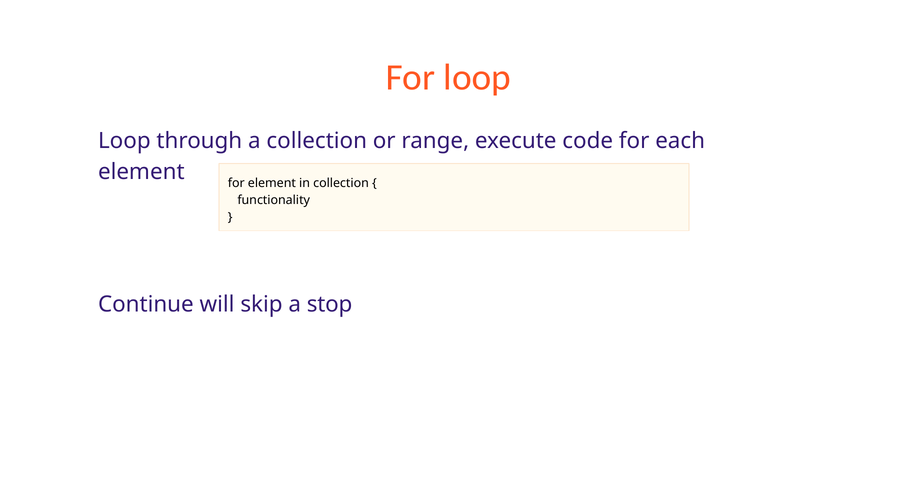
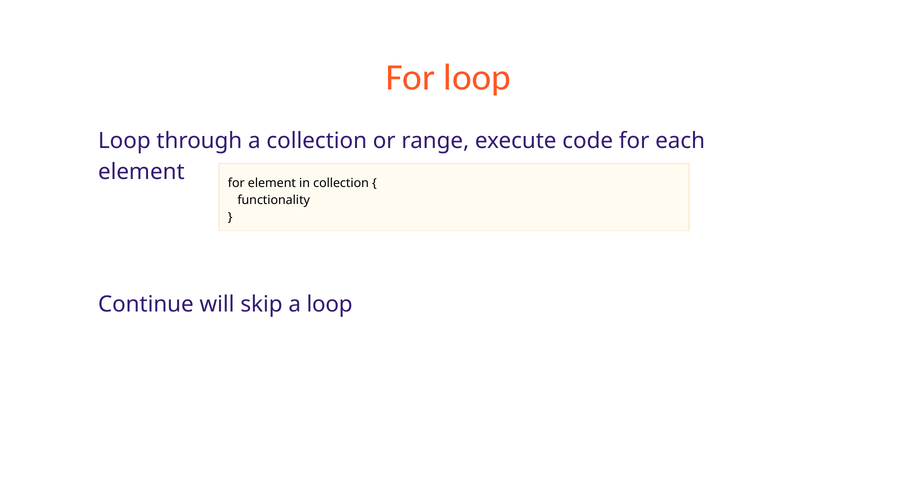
a stop: stop -> loop
